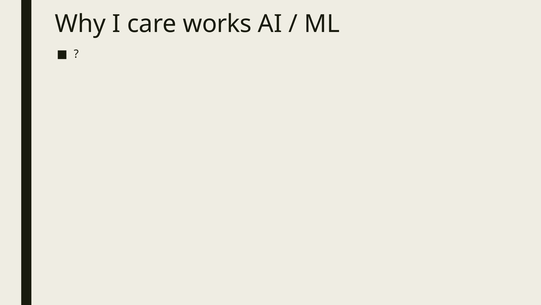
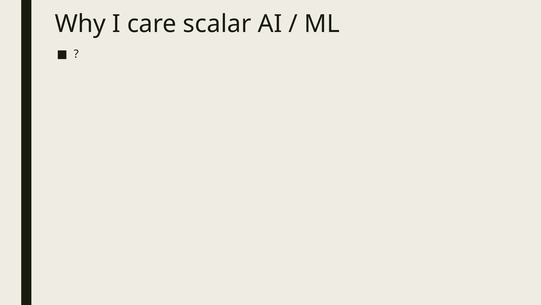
works: works -> scalar
